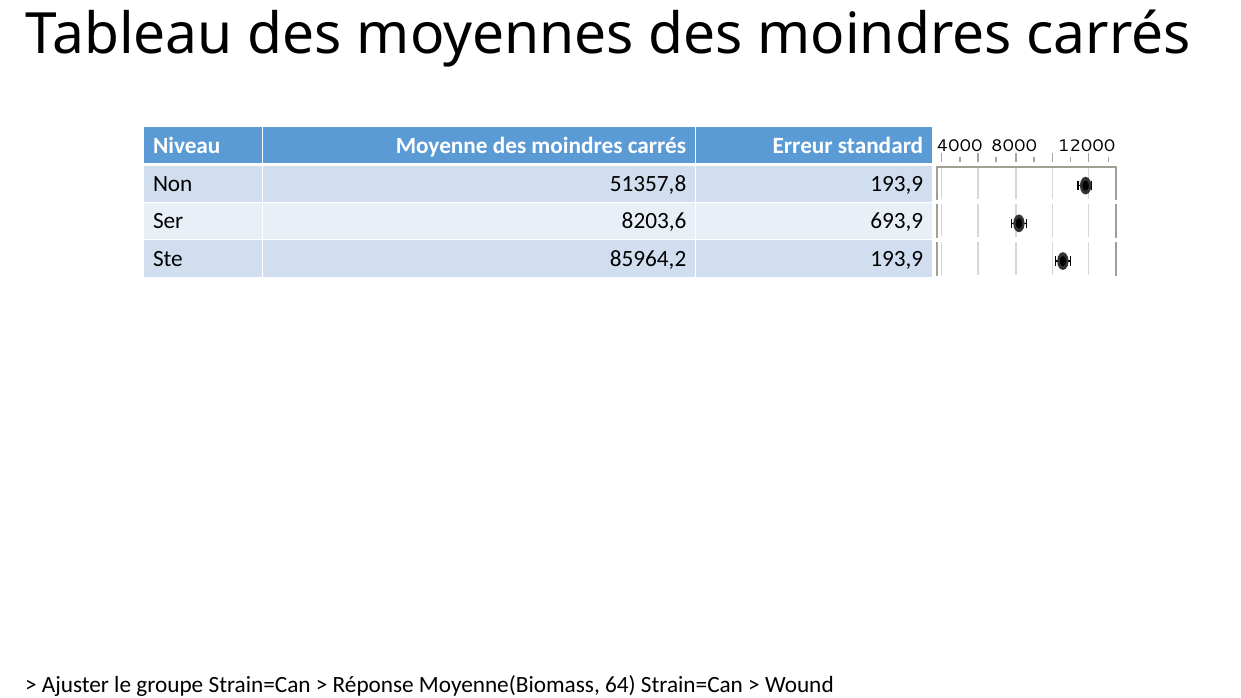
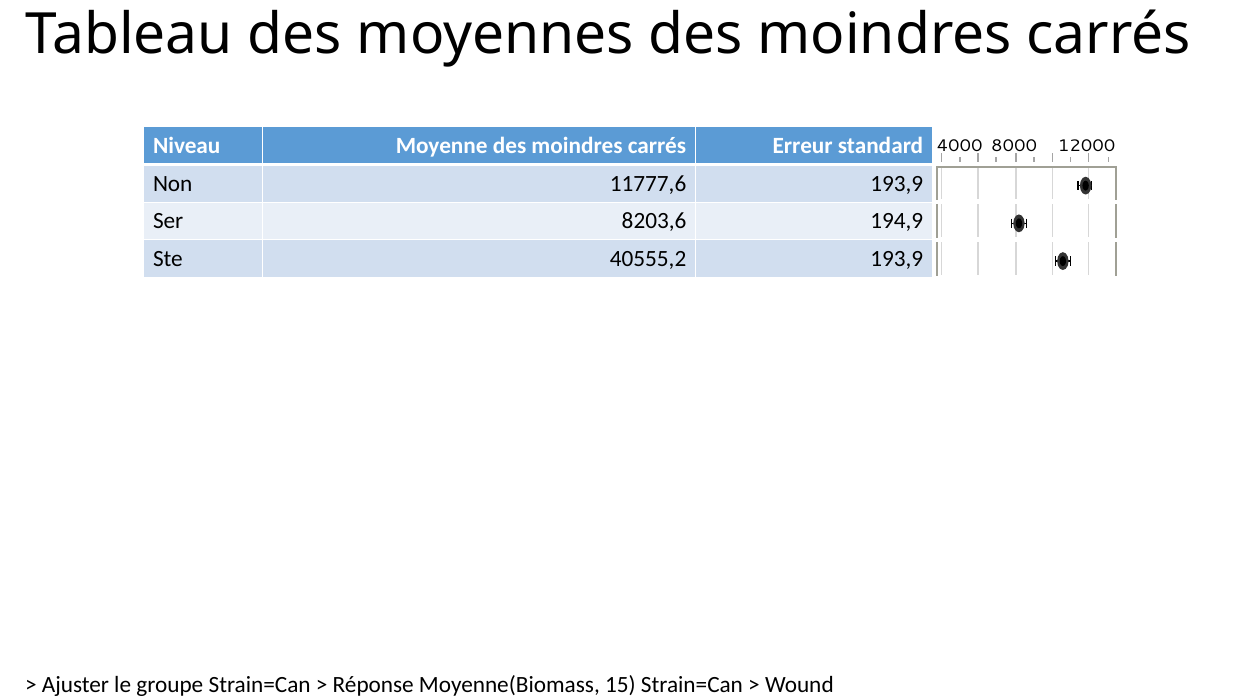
51357,8: 51357,8 -> 11777,6
693,9: 693,9 -> 194,9
85964,2: 85964,2 -> 40555,2
64: 64 -> 15
